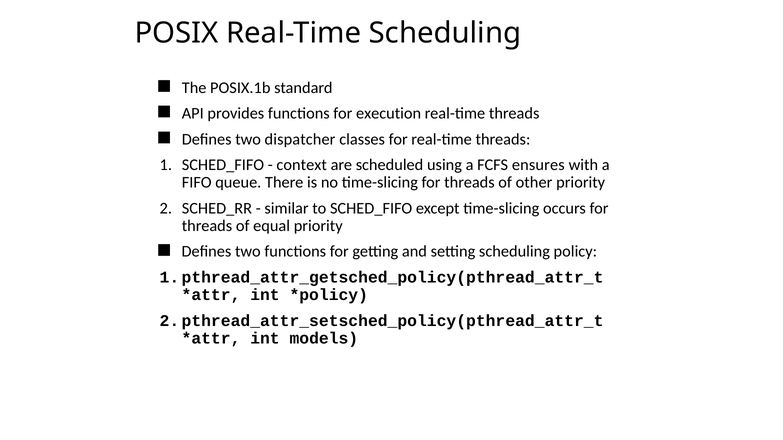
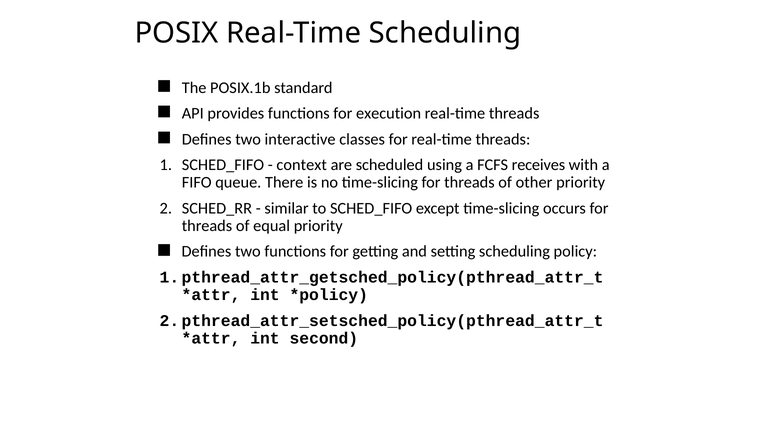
dispatcher: dispatcher -> interactive
ensures: ensures -> receives
models: models -> second
